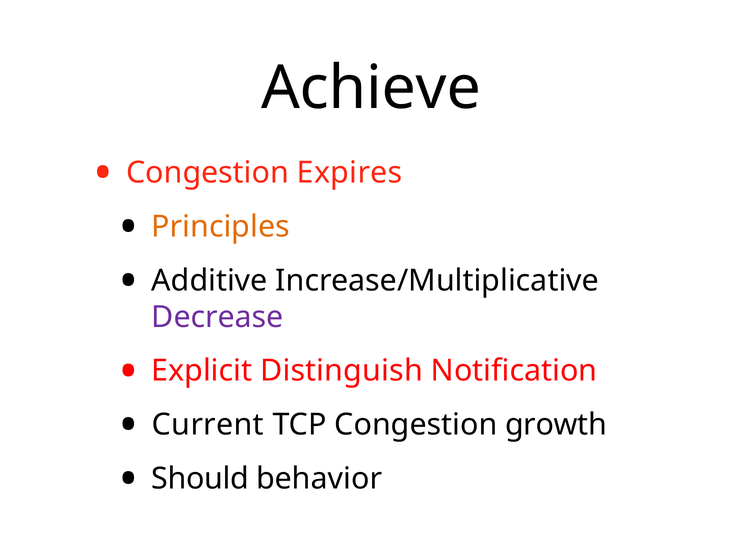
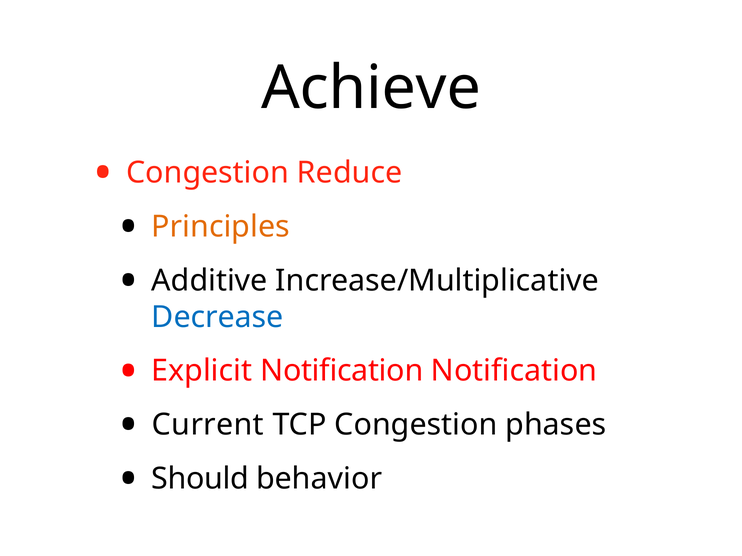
Expires: Expires -> Reduce
Decrease colour: purple -> blue
Explicit Distinguish: Distinguish -> Notification
growth: growth -> phases
